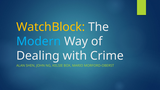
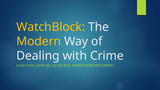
Modern colour: light blue -> yellow
